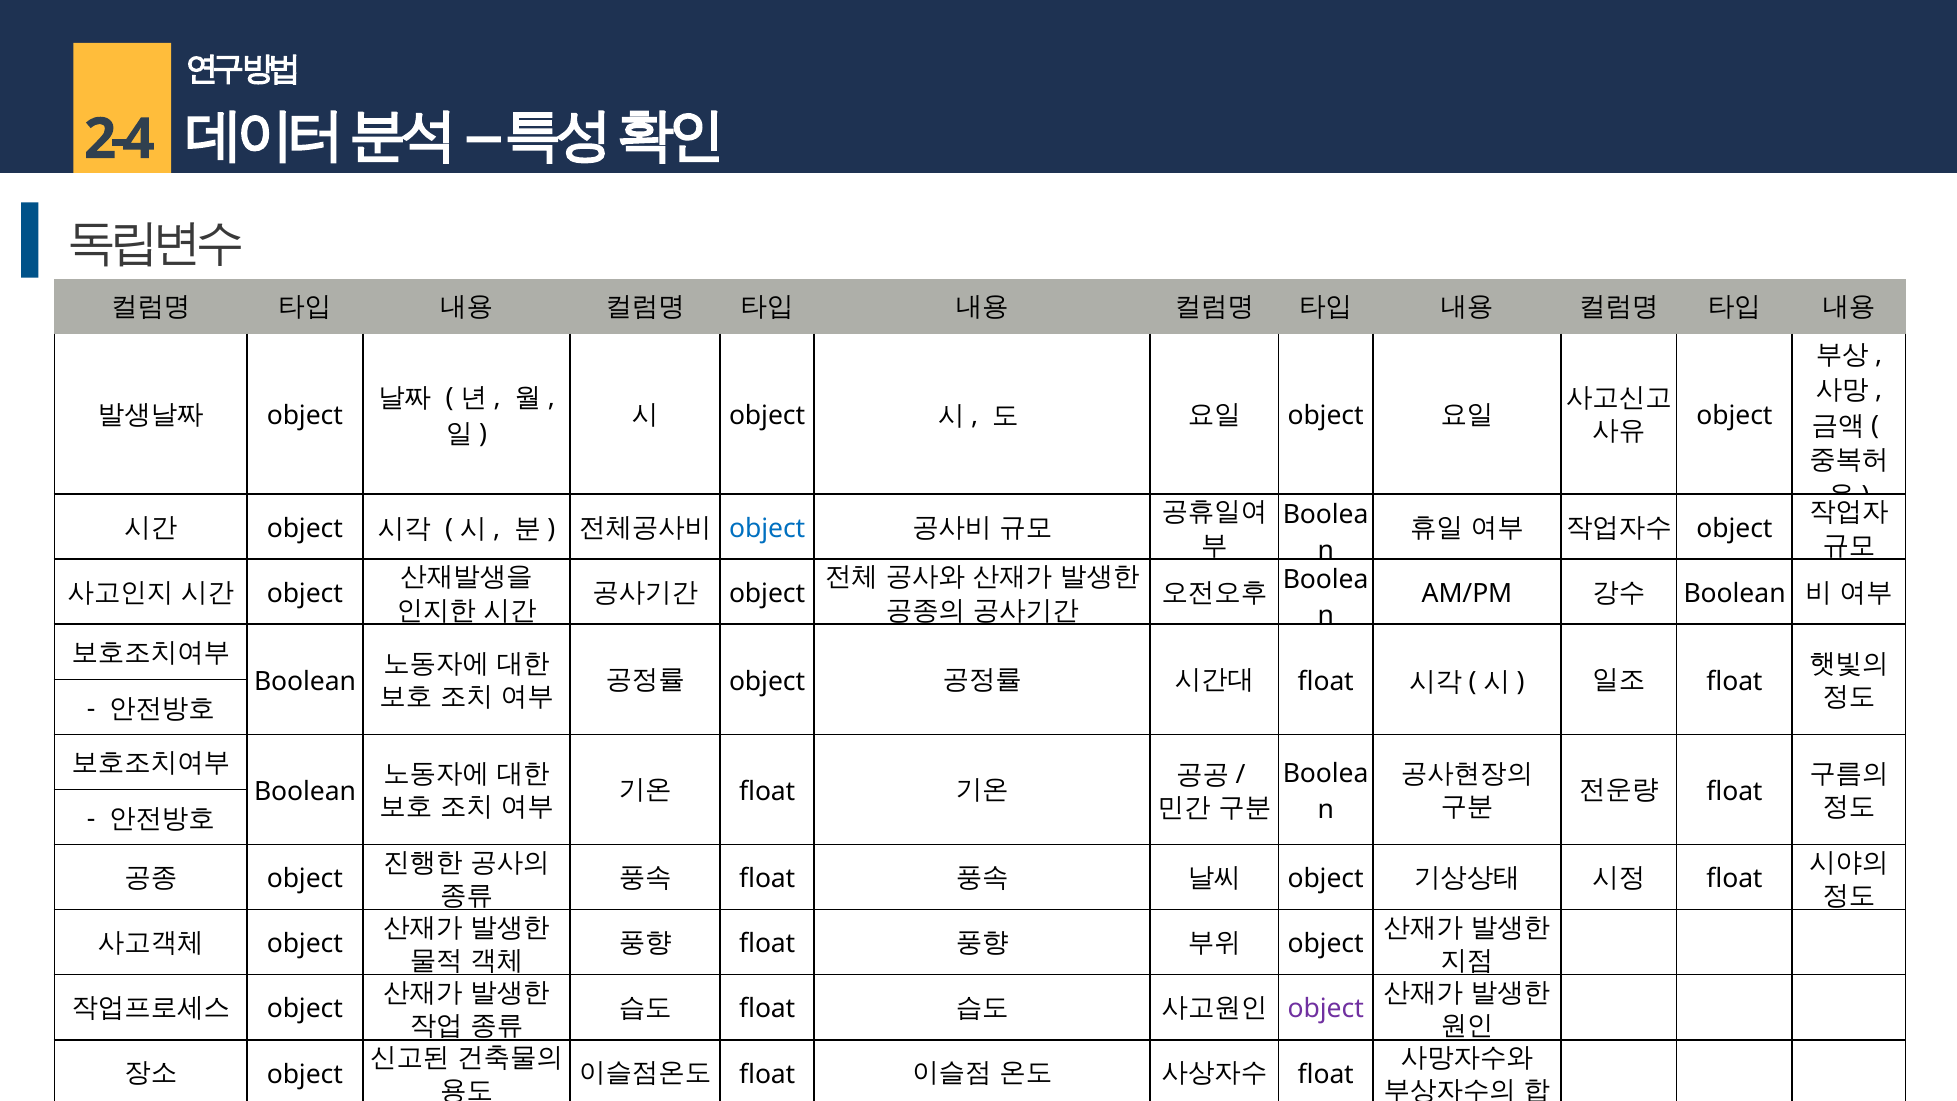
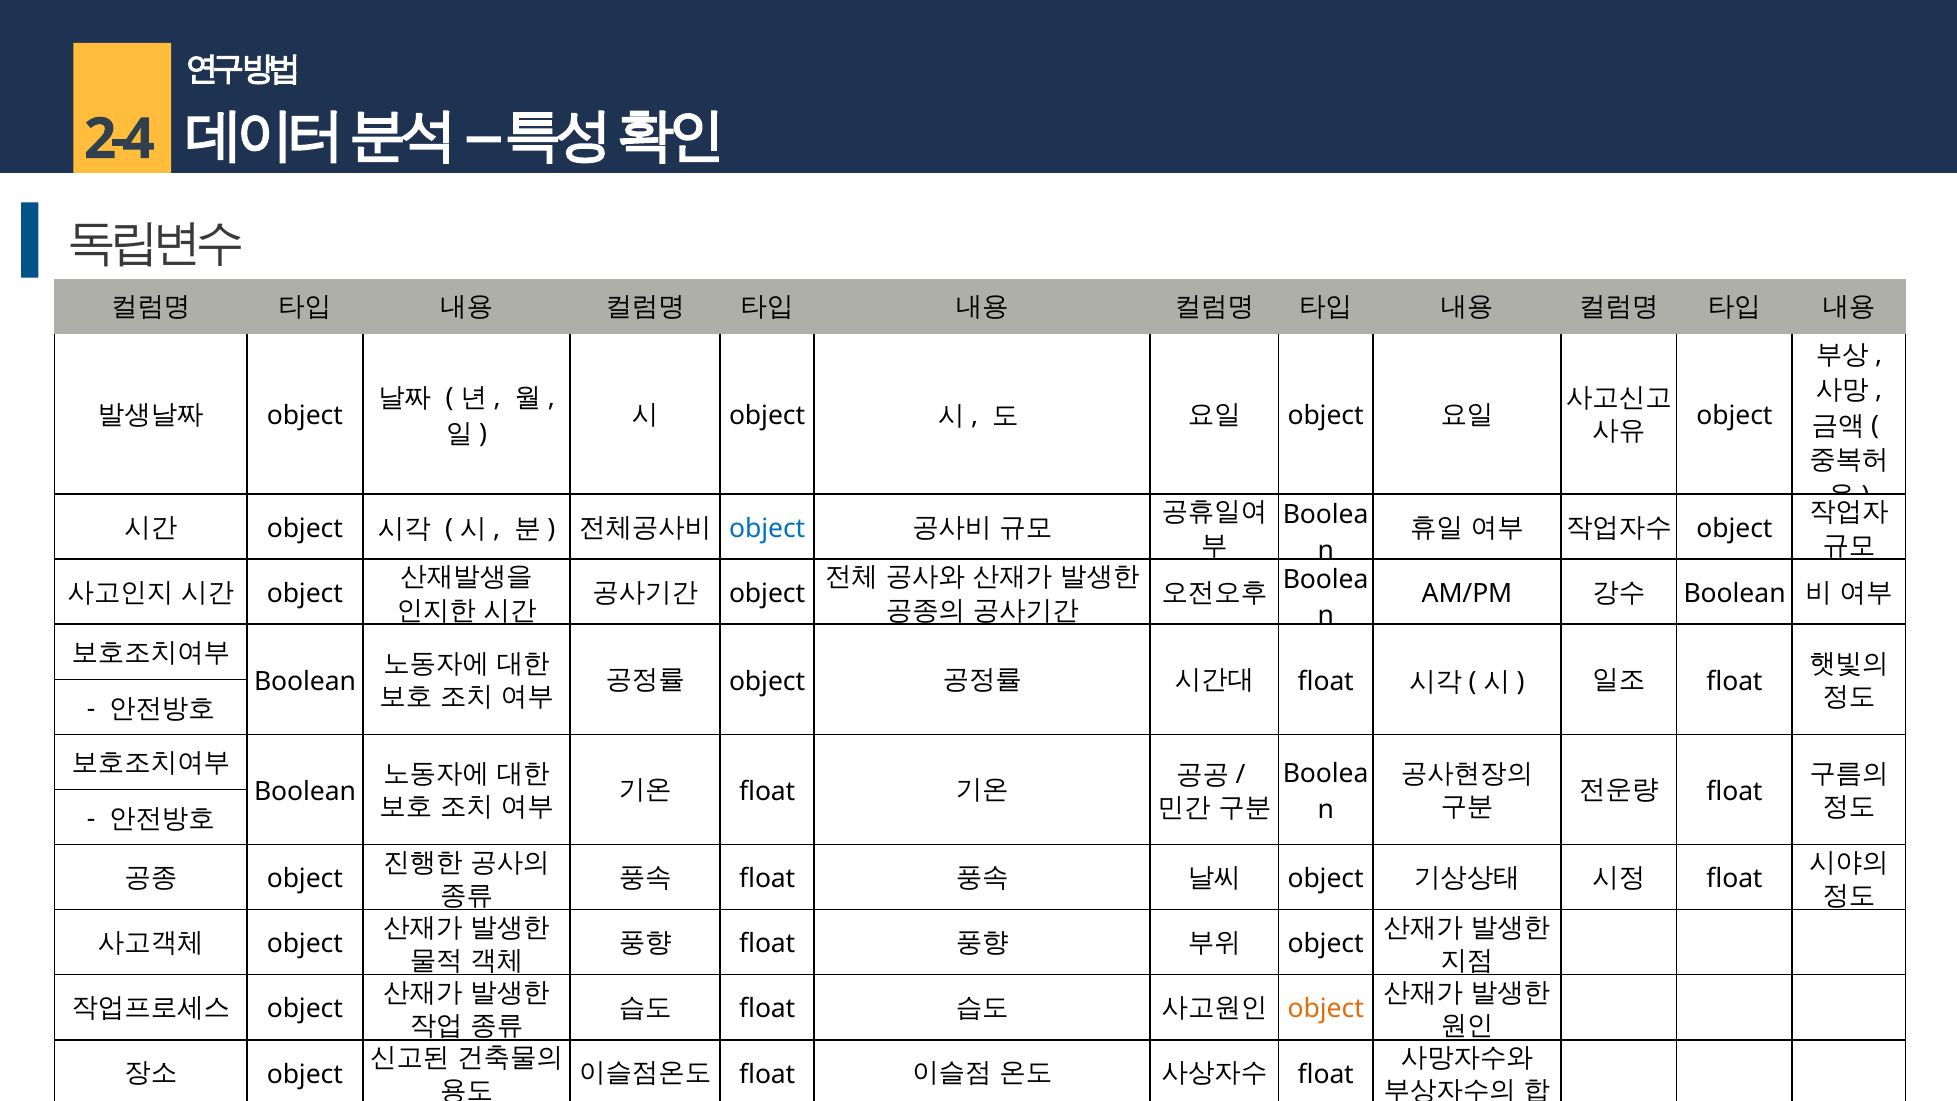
object at (1326, 1009) colour: purple -> orange
